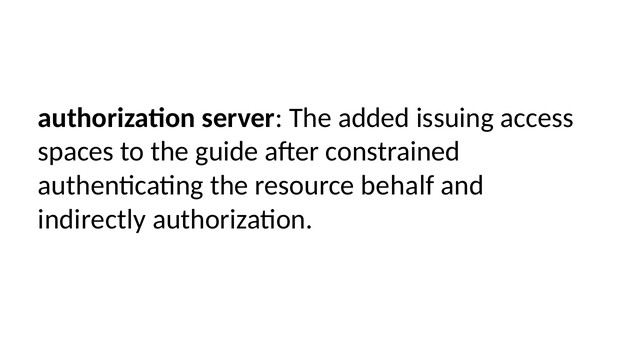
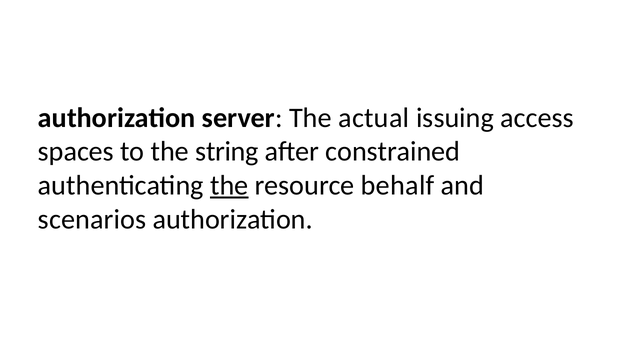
added: added -> actual
guide: guide -> string
the at (229, 186) underline: none -> present
indirectly: indirectly -> scenarios
